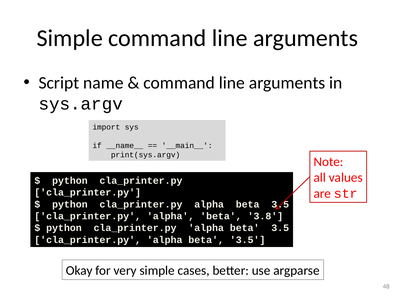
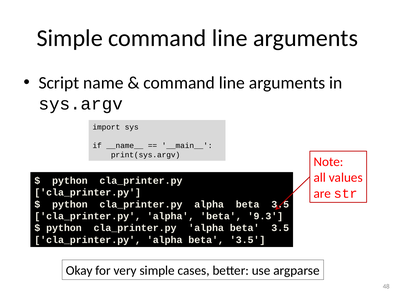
3.8: 3.8 -> 9.3
